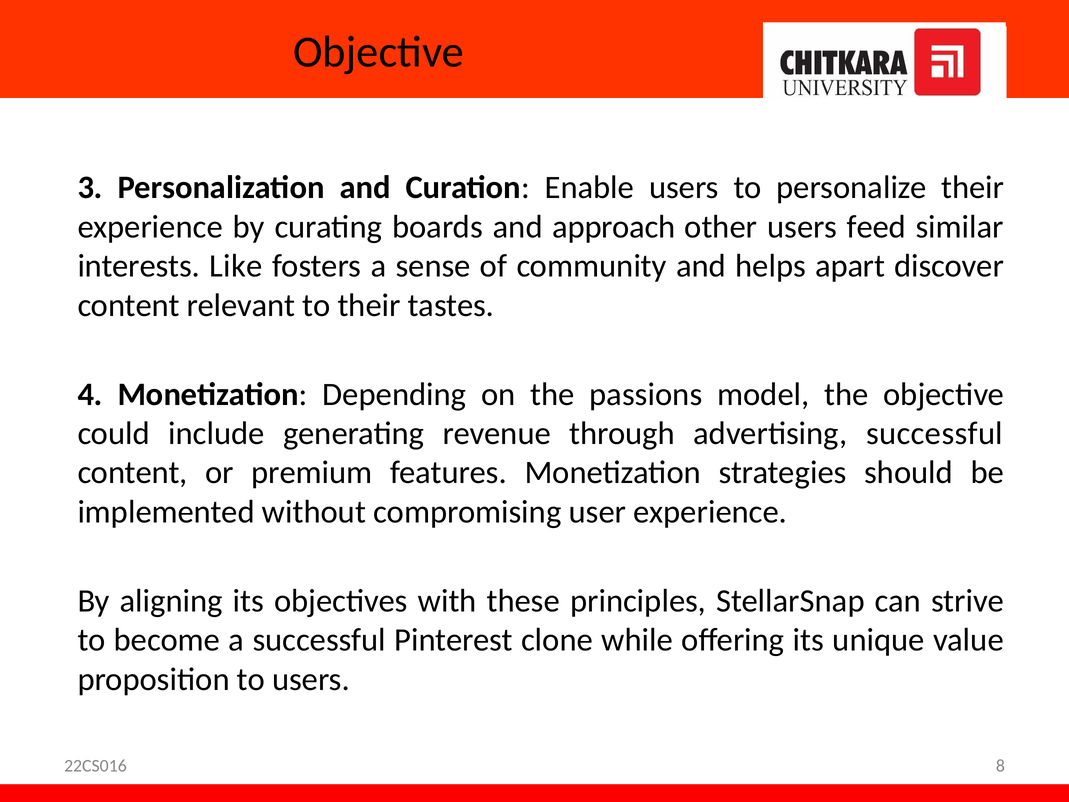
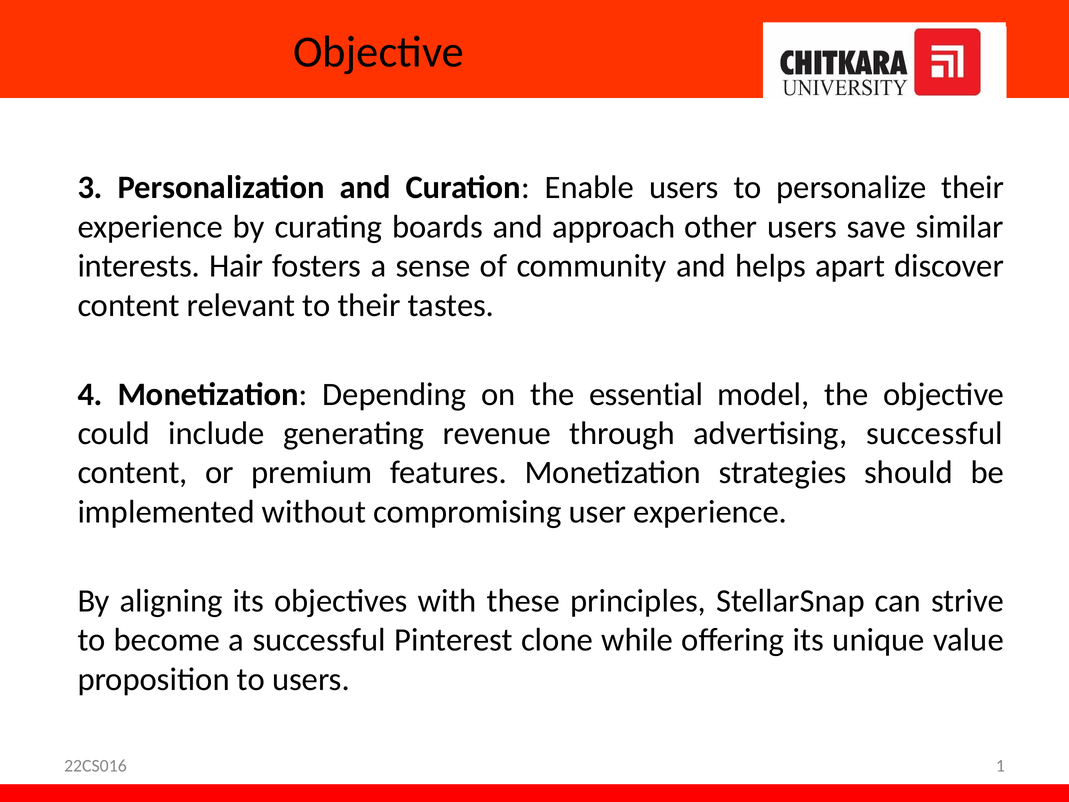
feed: feed -> save
Like: Like -> Hair
passions: passions -> essential
8: 8 -> 1
